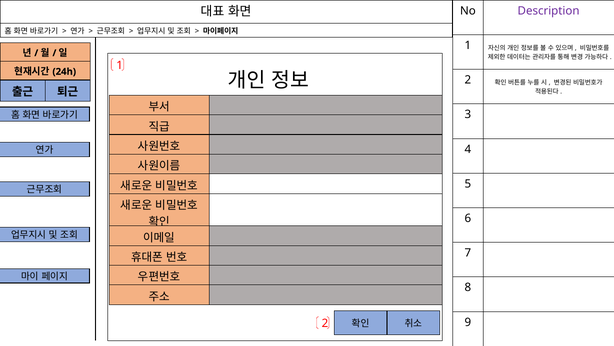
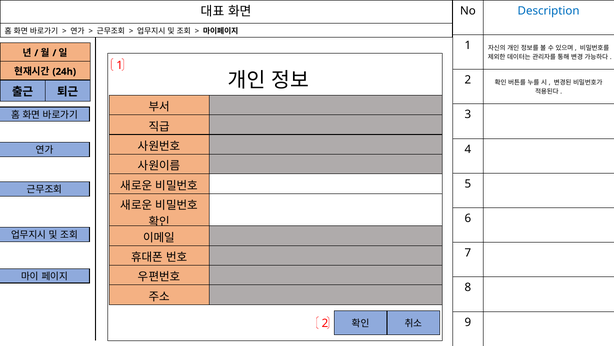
Description colour: purple -> blue
